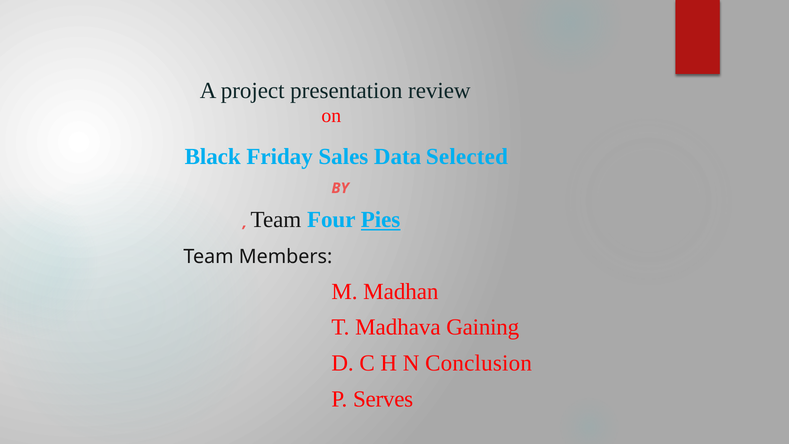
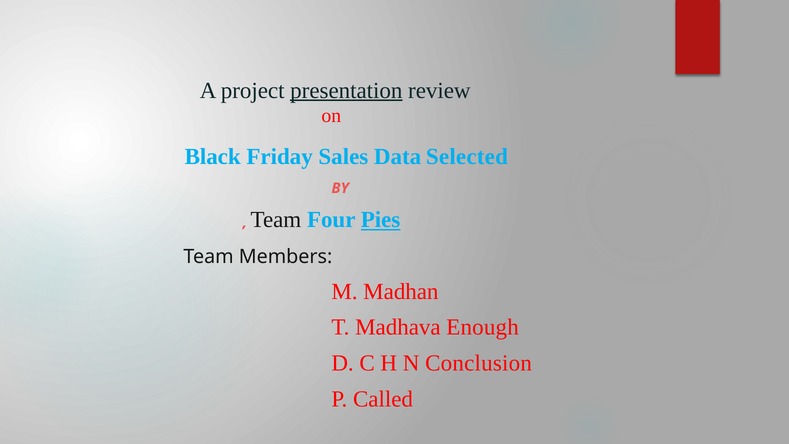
presentation underline: none -> present
Gaining: Gaining -> Enough
Serves: Serves -> Called
